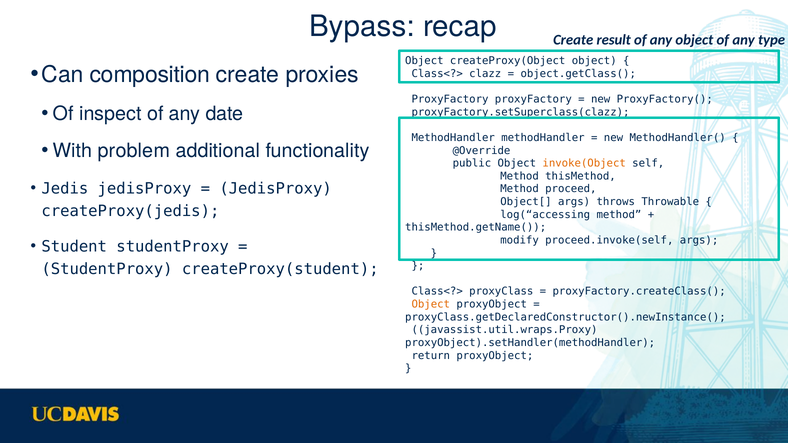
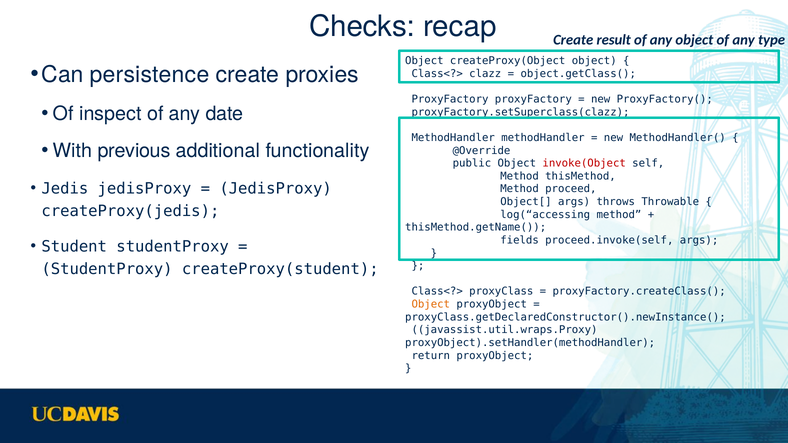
Bypass: Bypass -> Checks
composition: composition -> persistence
problem: problem -> previous
invoke(Object colour: orange -> red
modify: modify -> fields
